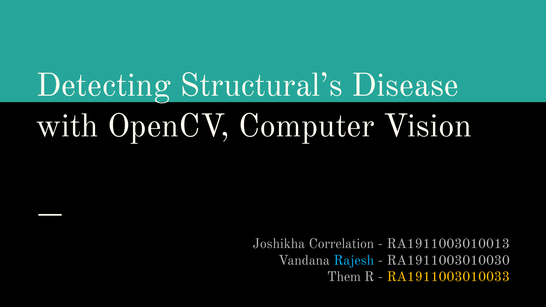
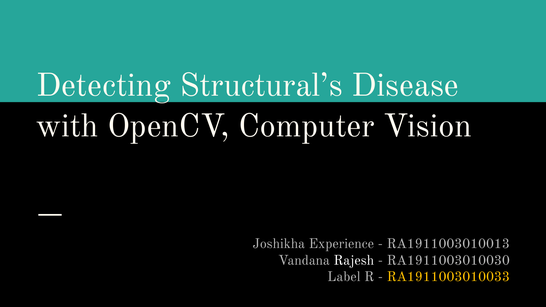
Correlation: Correlation -> Experience
Rajesh colour: light blue -> white
Them: Them -> Label
